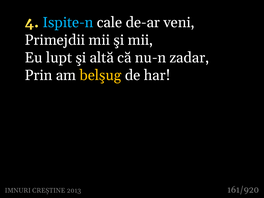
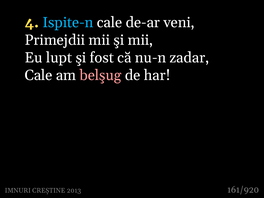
altă: altă -> fost
Prin at (38, 75): Prin -> Cale
belşug colour: yellow -> pink
